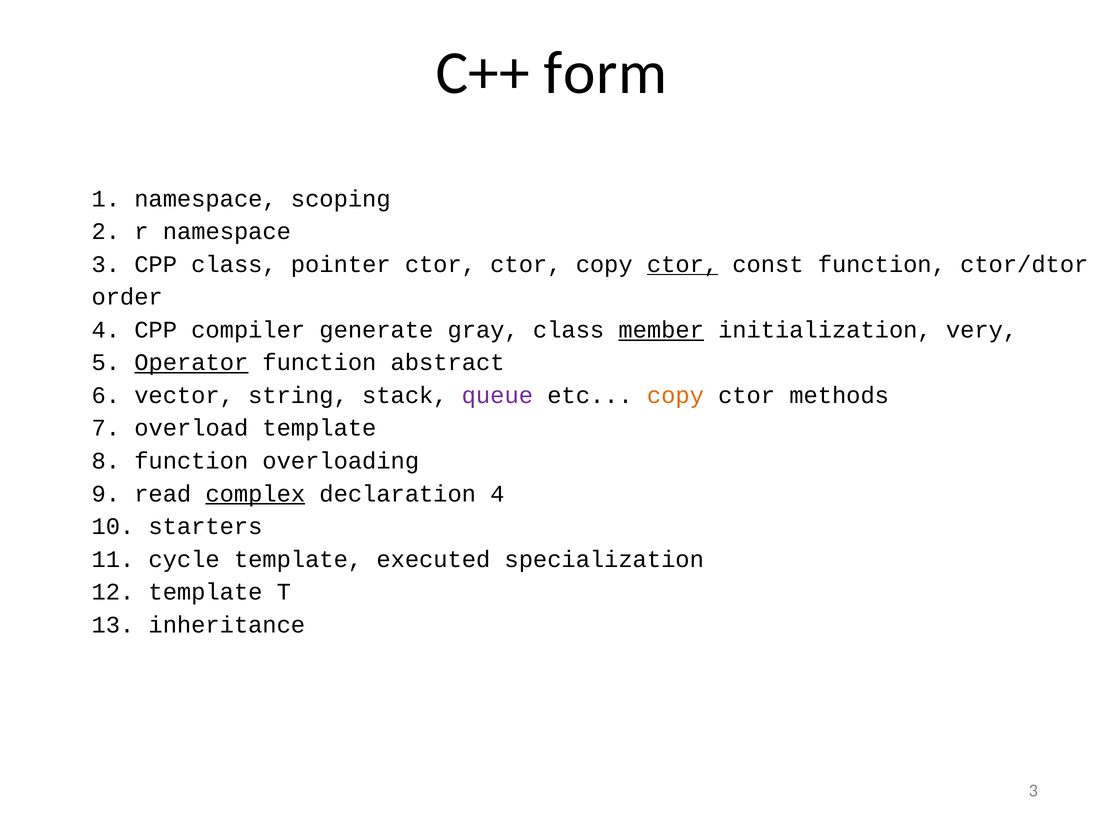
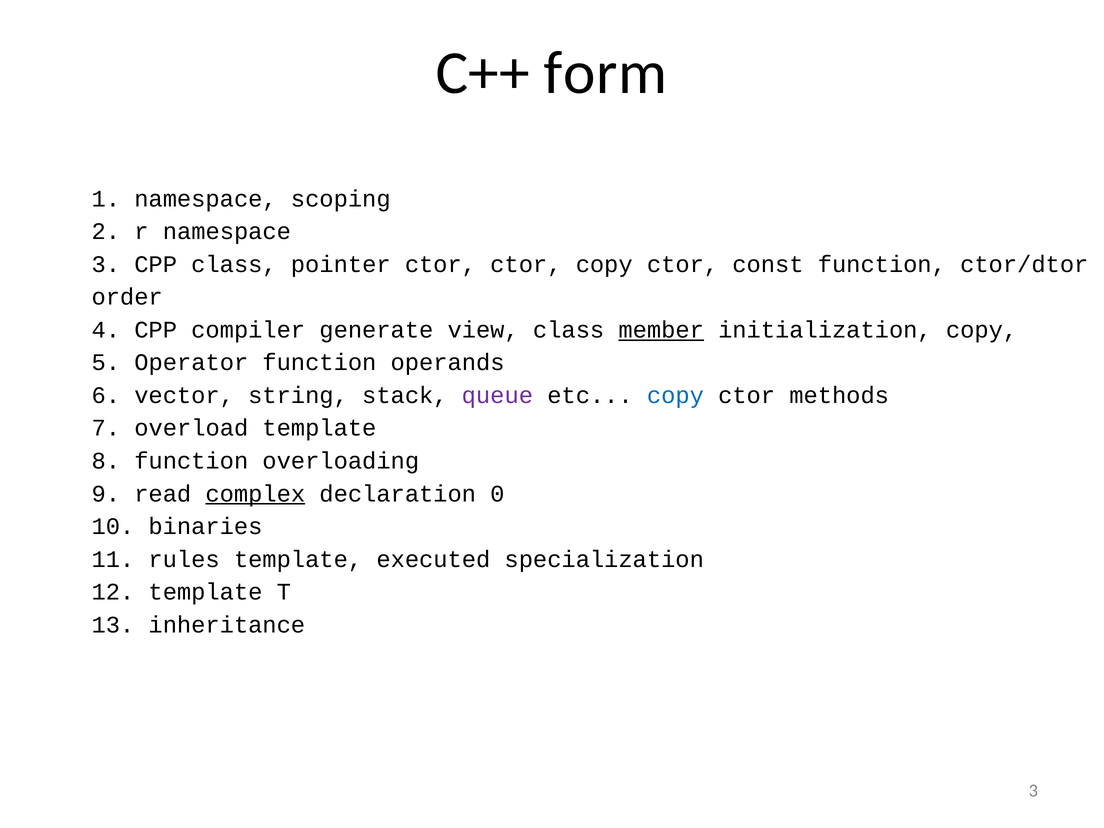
ctor at (683, 264) underline: present -> none
gray: gray -> view
initialization very: very -> copy
Operator underline: present -> none
abstract: abstract -> operands
copy at (675, 395) colour: orange -> blue
declaration 4: 4 -> 0
starters: starters -> binaries
cycle: cycle -> rules
